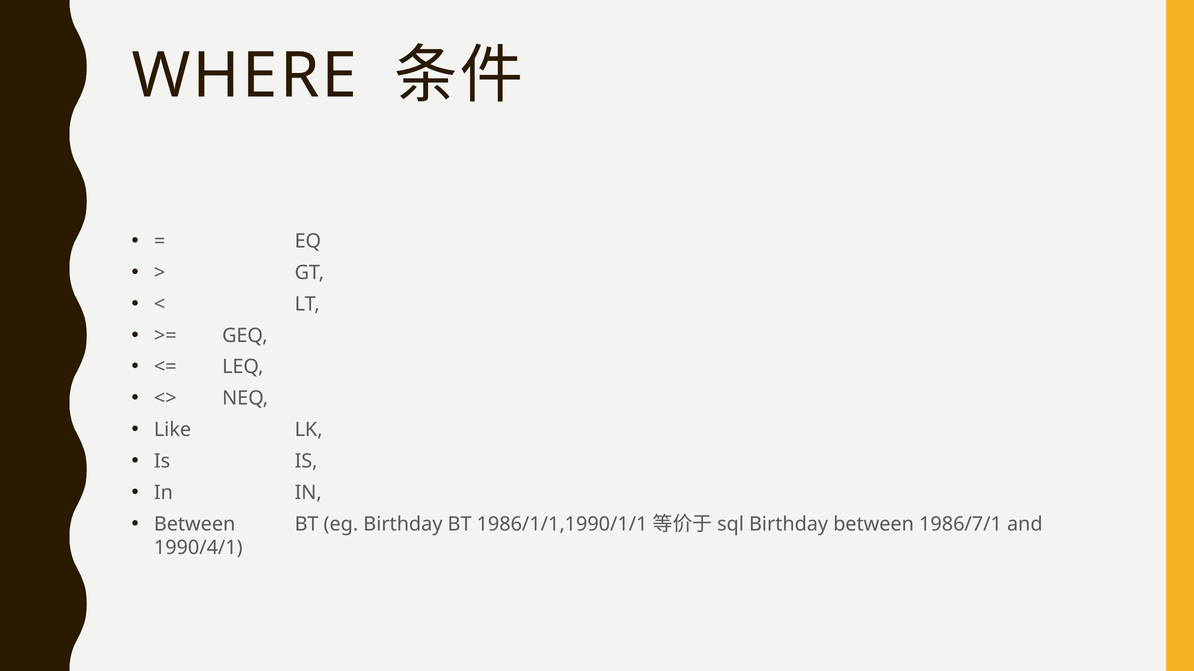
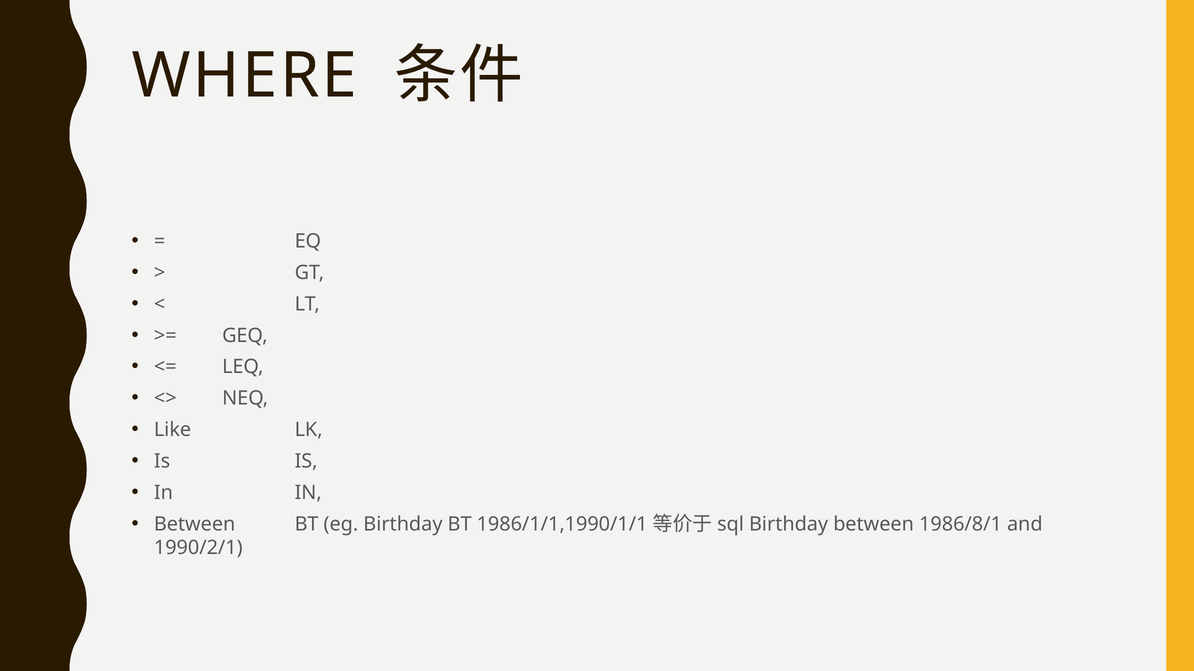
1986/7/1: 1986/7/1 -> 1986/8/1
1990/4/1: 1990/4/1 -> 1990/2/1
